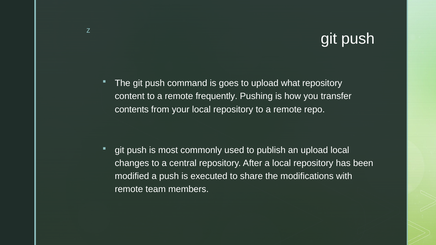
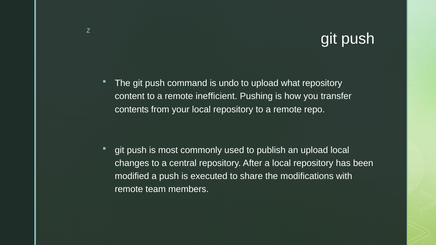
goes: goes -> undo
frequently: frequently -> inefficient
